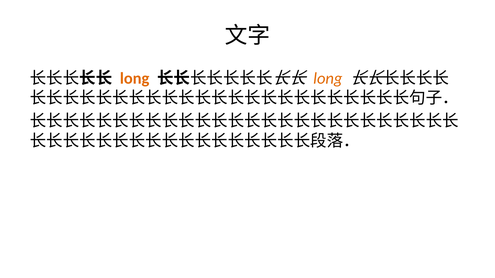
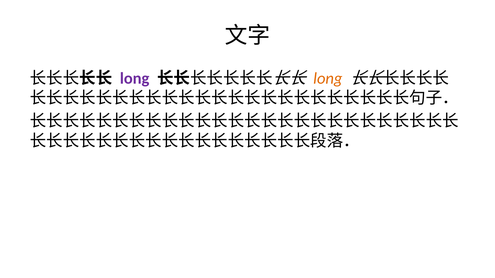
long at (135, 79) colour: orange -> purple
